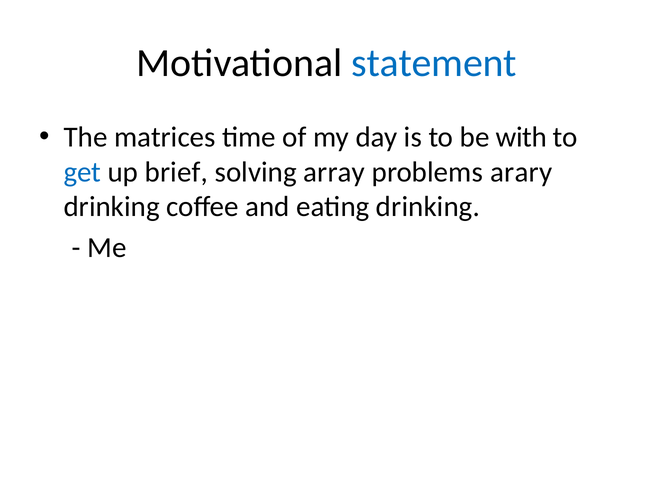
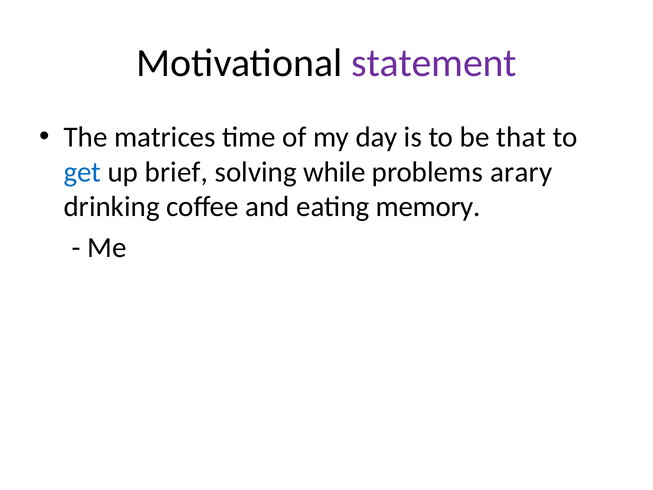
statement colour: blue -> purple
with: with -> that
array: array -> while
eating drinking: drinking -> memory
